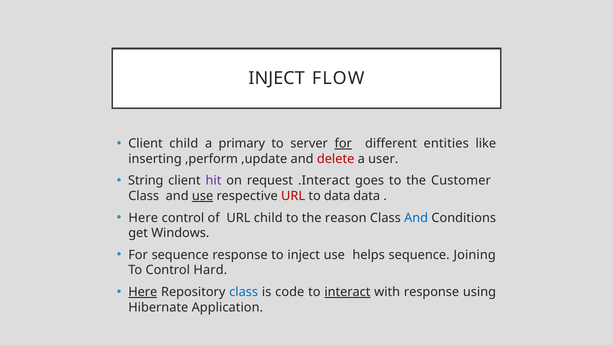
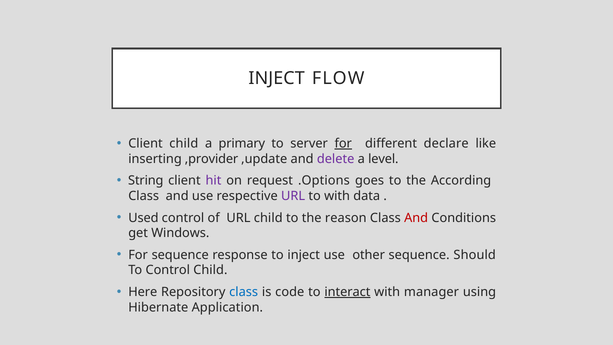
entities: entities -> declare
,perform: ,perform -> ,provider
delete colour: red -> purple
user: user -> level
.Interact: .Interact -> .Options
Customer: Customer -> According
use at (203, 196) underline: present -> none
URL at (293, 196) colour: red -> purple
to data: data -> with
Here at (143, 218): Here -> Used
And at (416, 218) colour: blue -> red
helps: helps -> other
Joining: Joining -> Should
Control Hard: Hard -> Child
Here at (143, 292) underline: present -> none
with response: response -> manager
